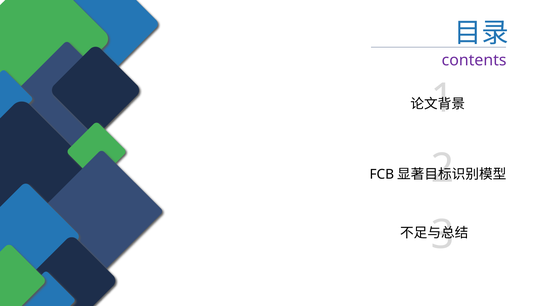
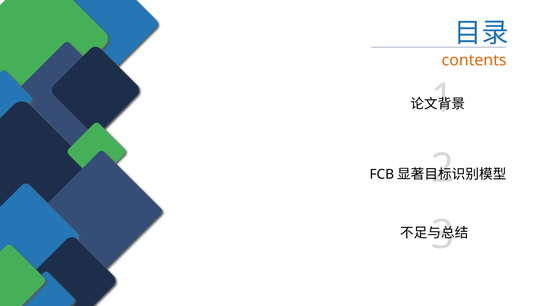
contents colour: purple -> orange
